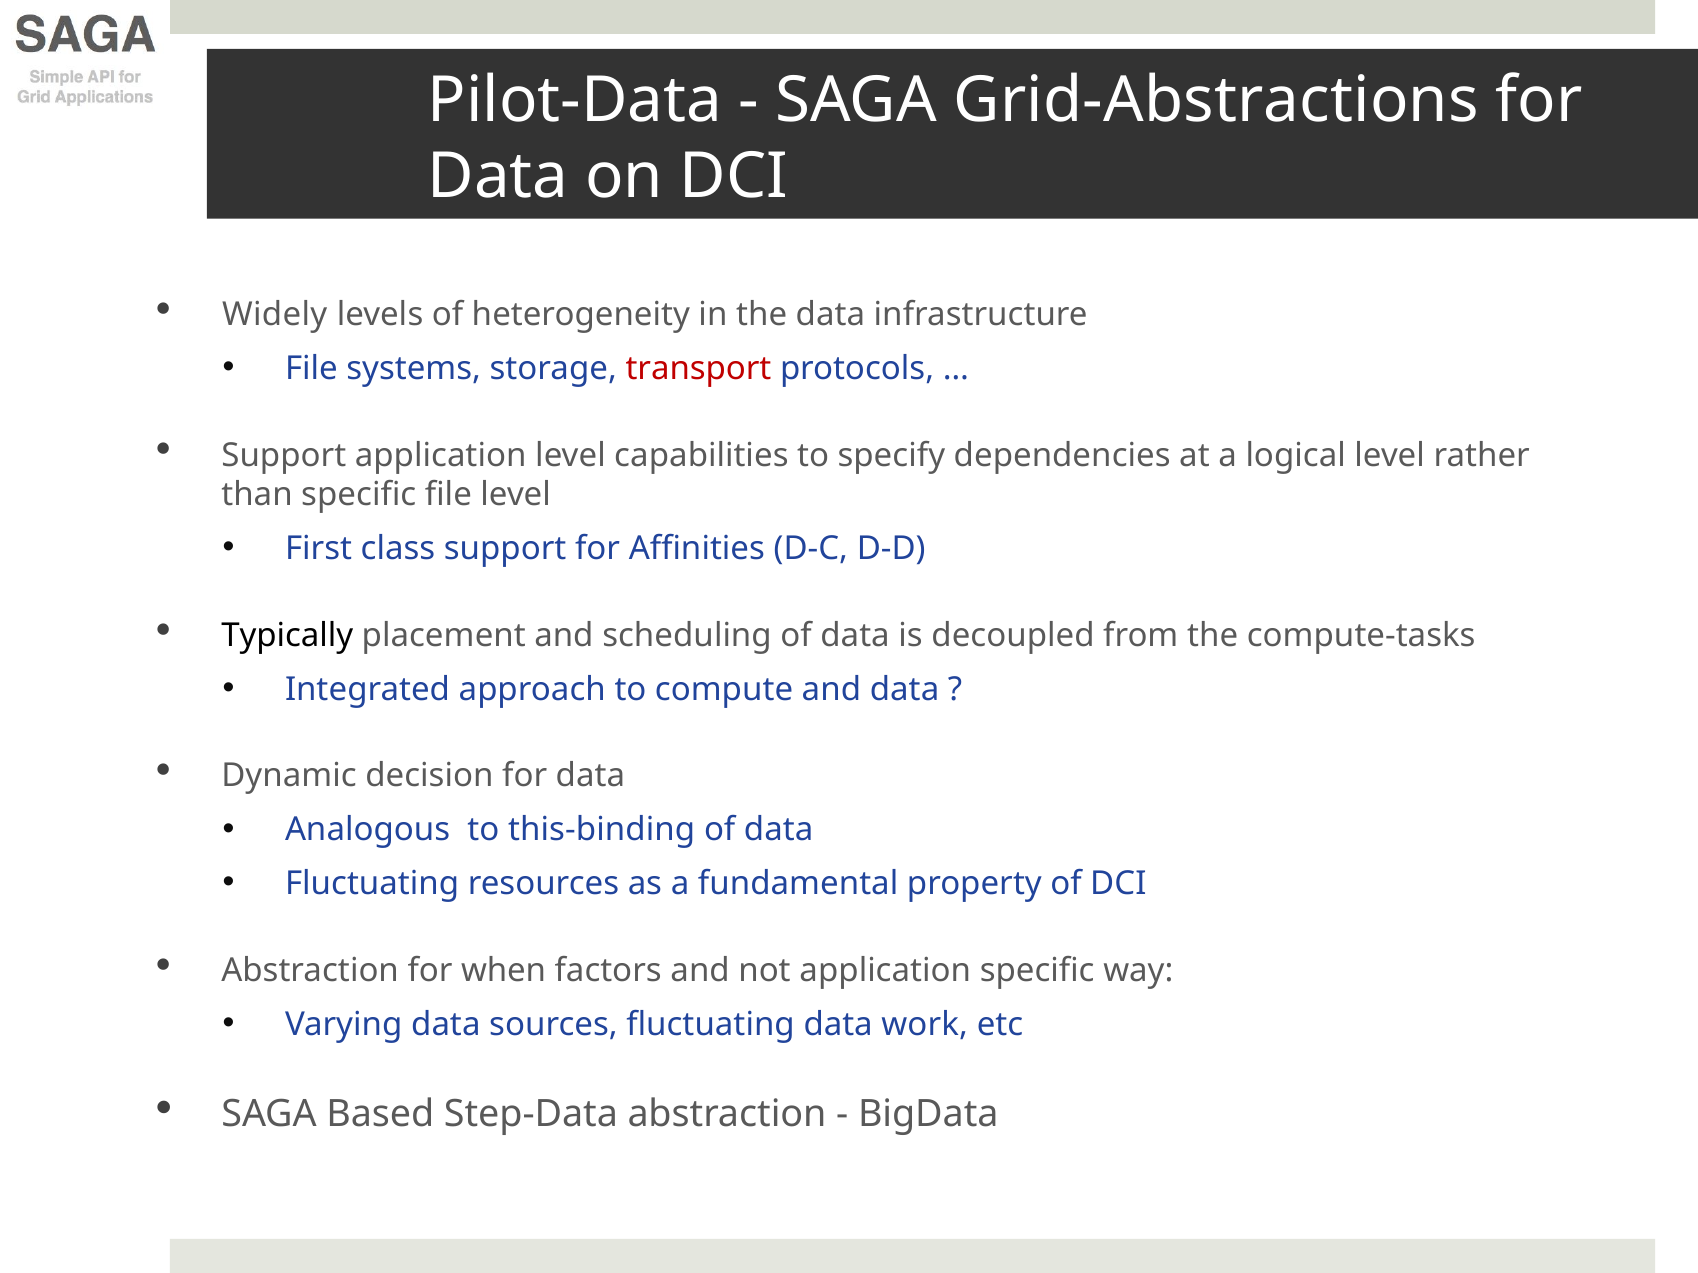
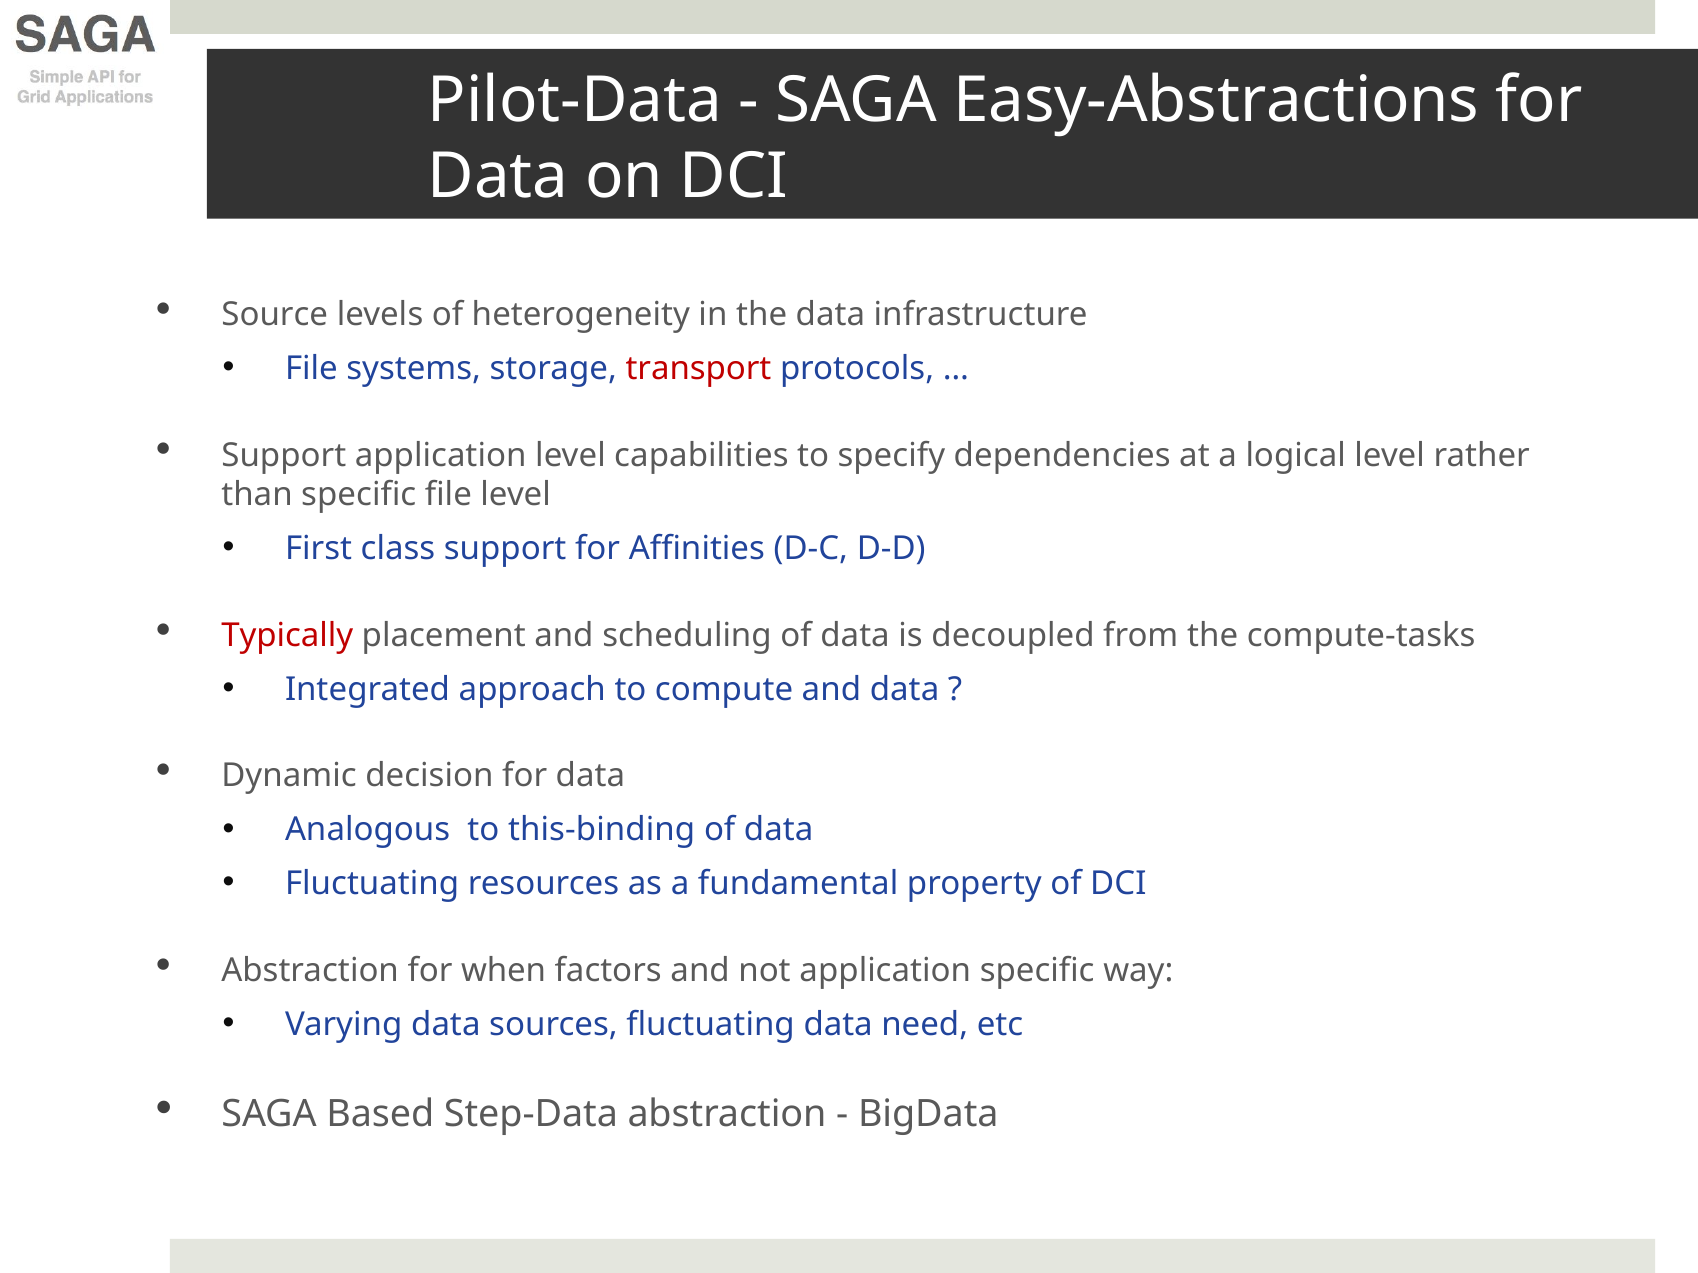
Grid-Abstractions: Grid-Abstractions -> Easy-Abstractions
Widely: Widely -> Source
Typically colour: black -> red
work: work -> need
